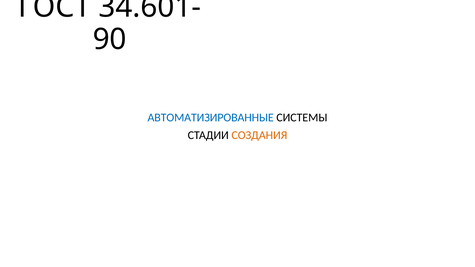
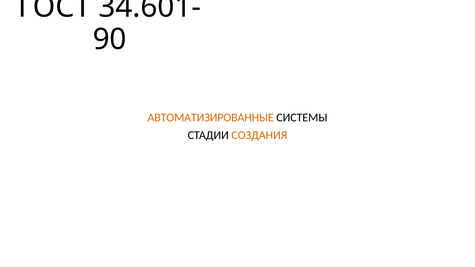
АВТОМАТИЗИРОВАННЫЕ colour: blue -> orange
